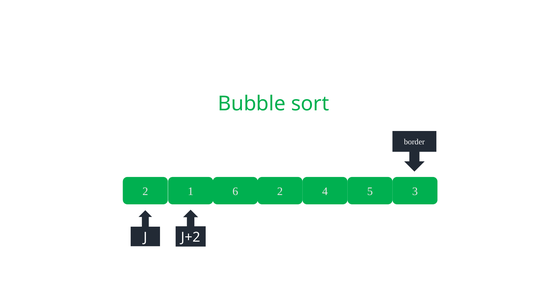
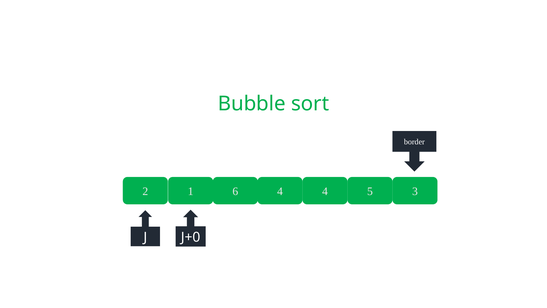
6 2: 2 -> 4
J+2: J+2 -> J+0
